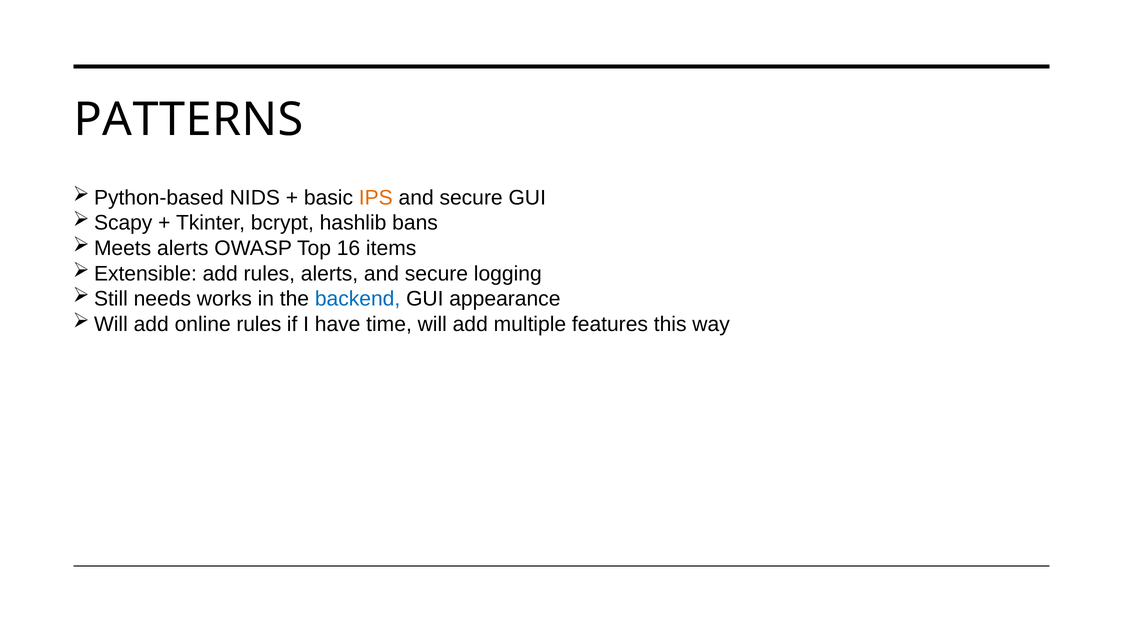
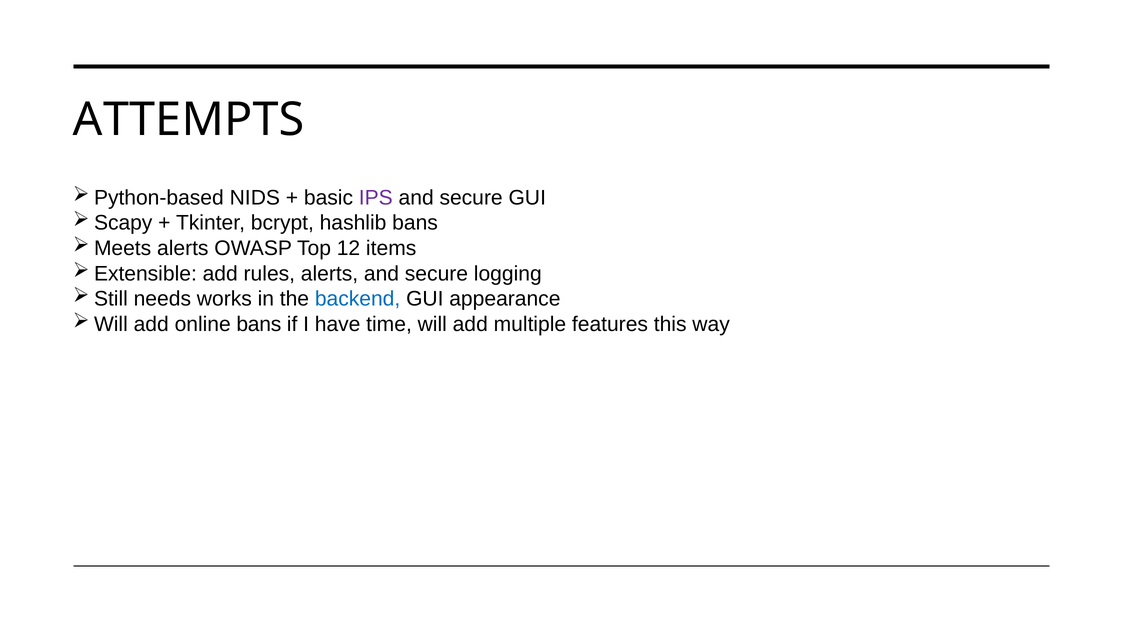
PATTERNS: PATTERNS -> ATTEMPTS
IPS colour: orange -> purple
16: 16 -> 12
online rules: rules -> bans
